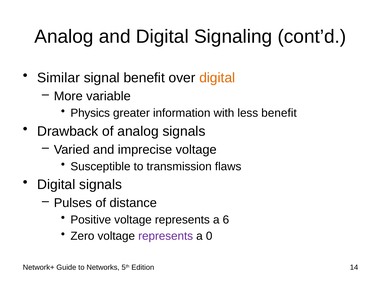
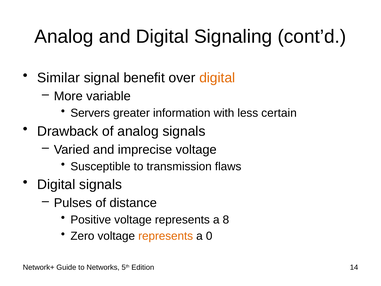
Physics: Physics -> Servers
less benefit: benefit -> certain
6: 6 -> 8
represents at (166, 236) colour: purple -> orange
